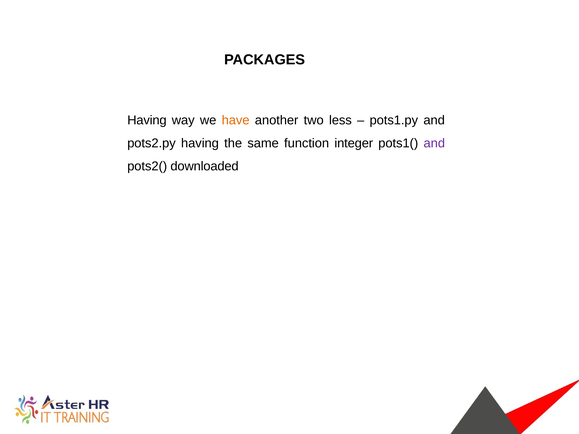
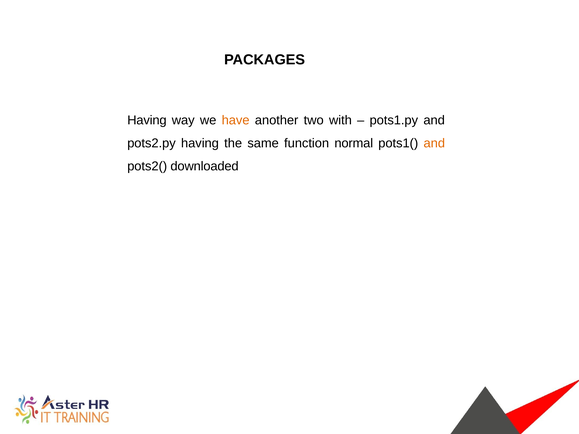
less: less -> with
integer: integer -> normal
and at (434, 143) colour: purple -> orange
